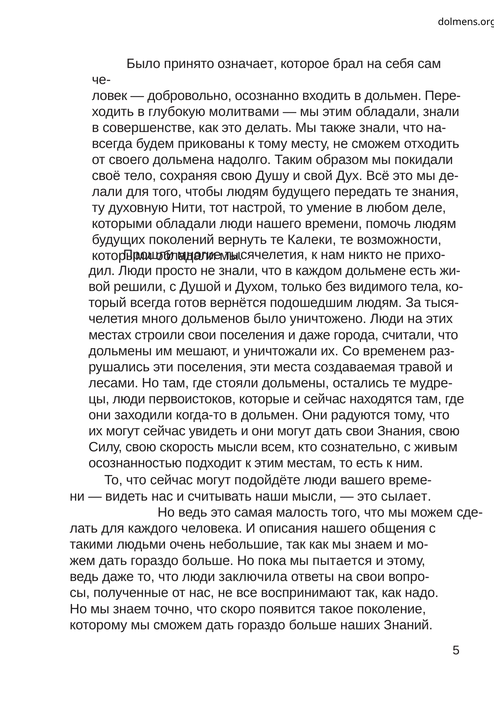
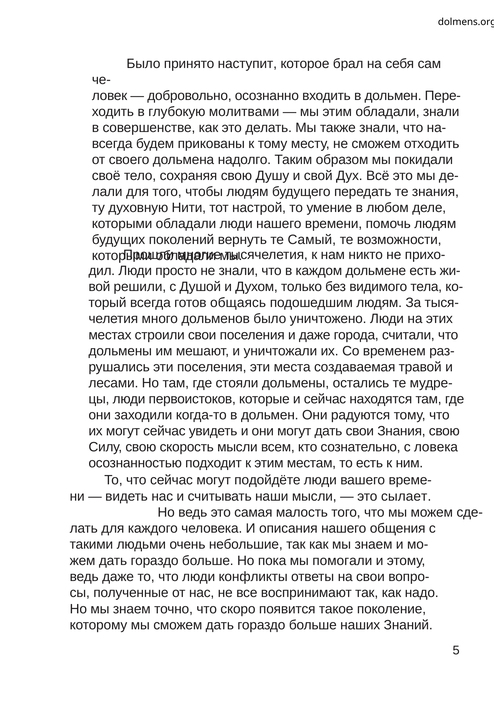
означает: означает -> наступит
Калеки: Калеки -> Самый
вернётся: вернётся -> общаясь
живым: живым -> ловека
пытается: пытается -> помогали
заключила: заключила -> конфликты
